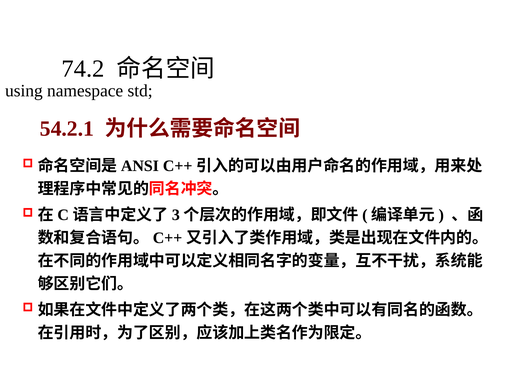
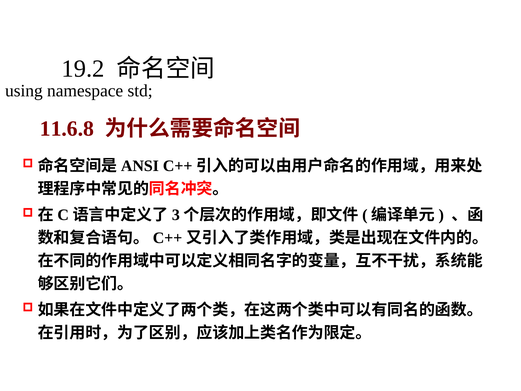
74.2: 74.2 -> 19.2
54.2.1: 54.2.1 -> 11.6.8
